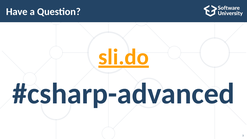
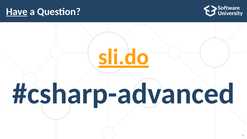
Have underline: none -> present
